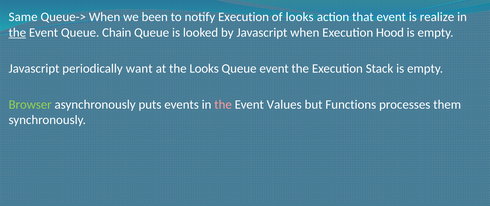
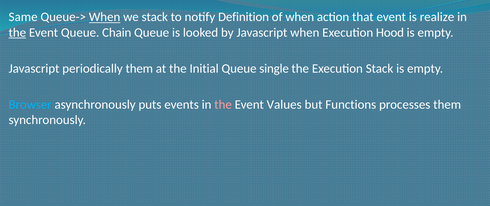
When at (105, 17) underline: none -> present
we been: been -> stack
notify Execution: Execution -> Definition
of looks: looks -> when
periodically want: want -> them
the Looks: Looks -> Initial
Queue event: event -> single
Browser colour: light green -> light blue
